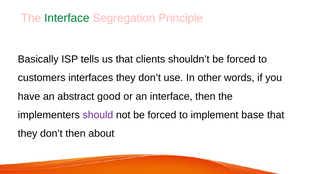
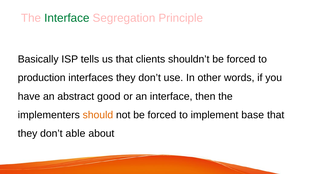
customers: customers -> production
should colour: purple -> orange
don’t then: then -> able
